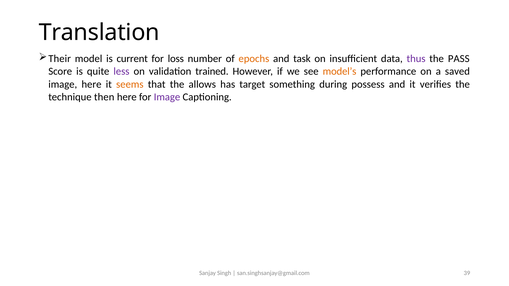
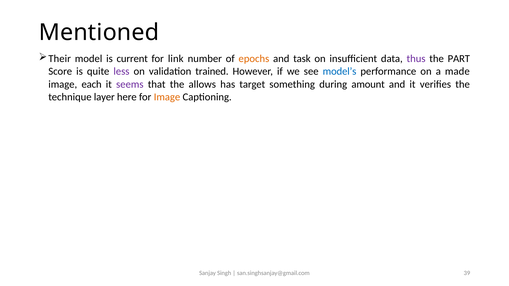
Translation: Translation -> Mentioned
loss: loss -> link
PASS: PASS -> PART
model’s colour: orange -> blue
saved: saved -> made
image here: here -> each
seems colour: orange -> purple
possess: possess -> amount
then: then -> layer
Image at (167, 97) colour: purple -> orange
